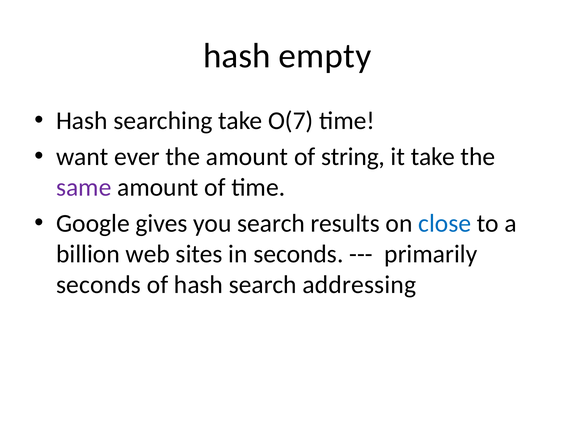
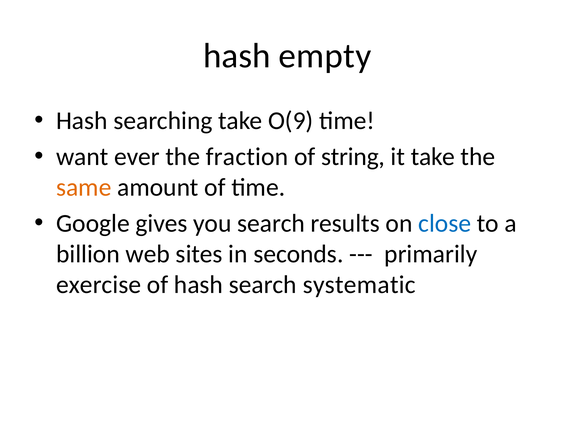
O(7: O(7 -> O(9
the amount: amount -> fraction
same colour: purple -> orange
seconds at (99, 284): seconds -> exercise
addressing: addressing -> systematic
